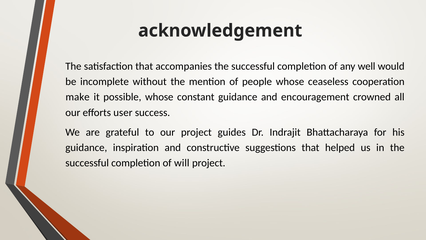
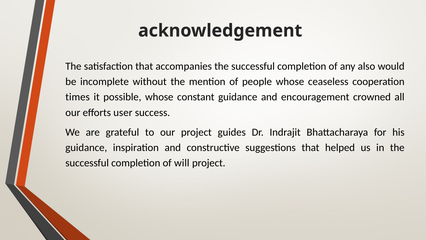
well: well -> also
make: make -> times
